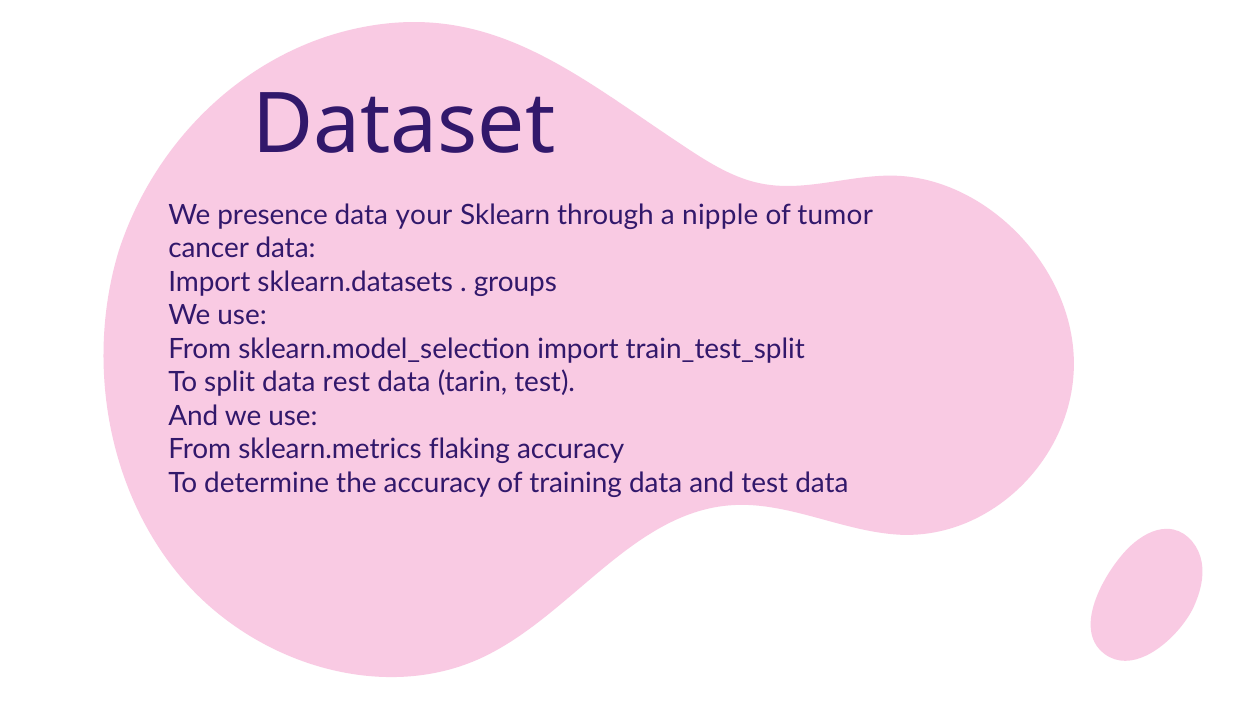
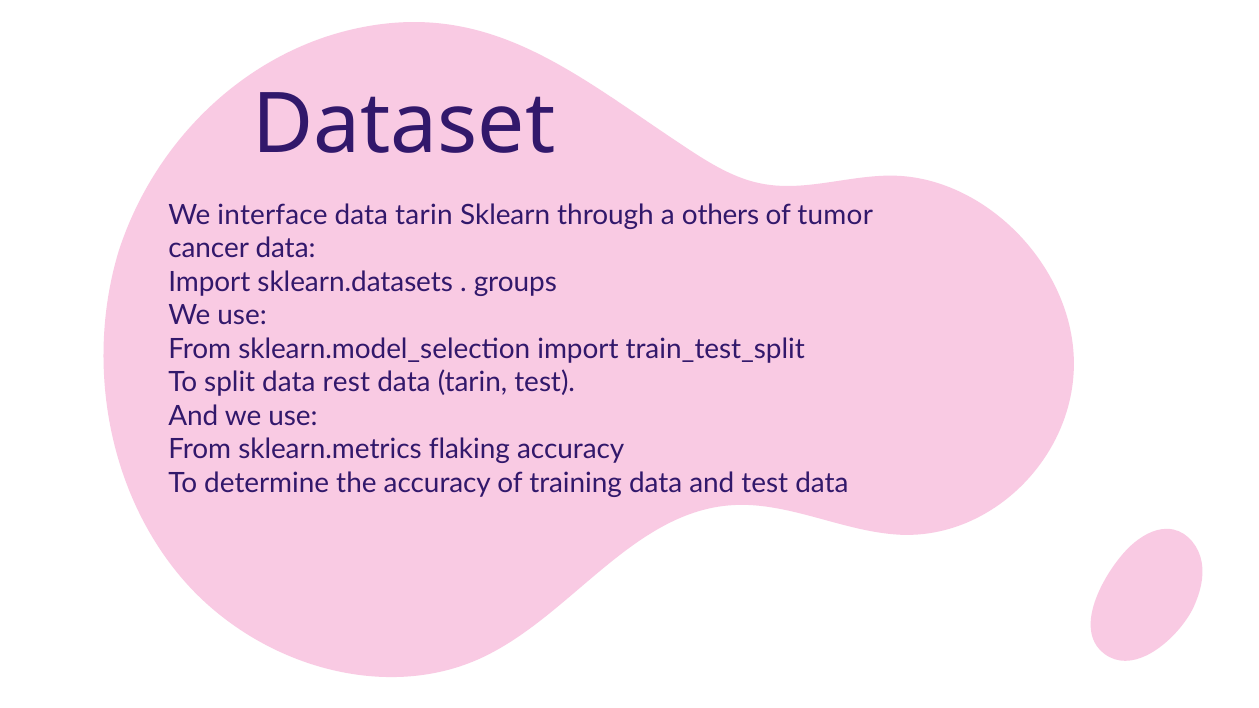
presence: presence -> interface
your at (424, 215): your -> tarin
nipple: nipple -> others
